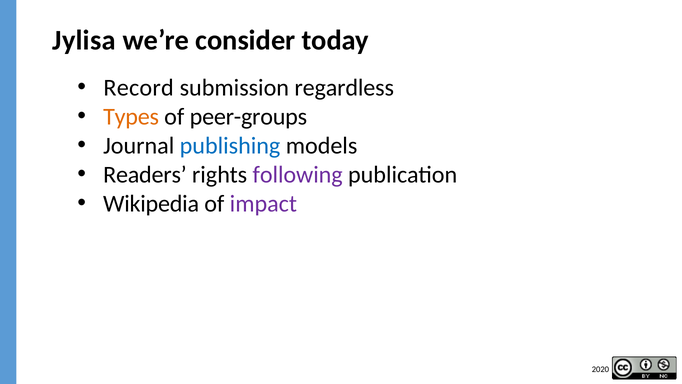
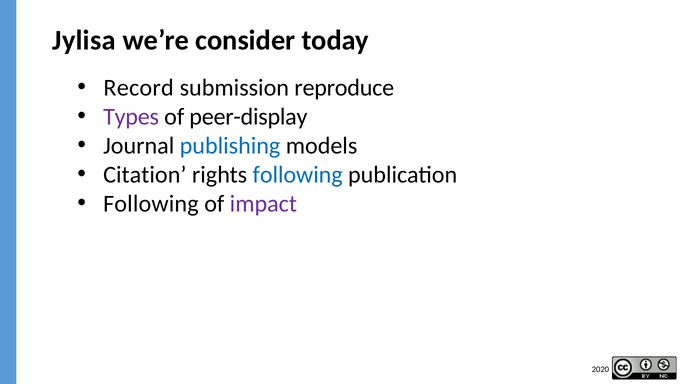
regardless: regardless -> reproduce
Types colour: orange -> purple
peer-groups: peer-groups -> peer-display
Readers: Readers -> Citation
following at (298, 174) colour: purple -> blue
Wikipedia at (151, 203): Wikipedia -> Following
